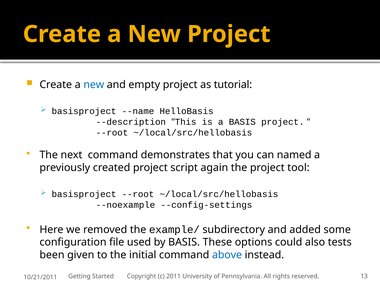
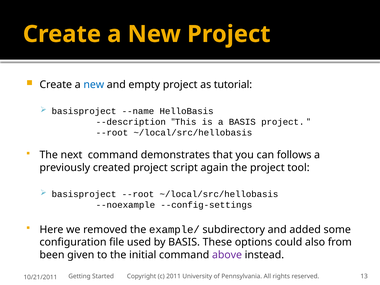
named: named -> follows
tests: tests -> from
above colour: blue -> purple
